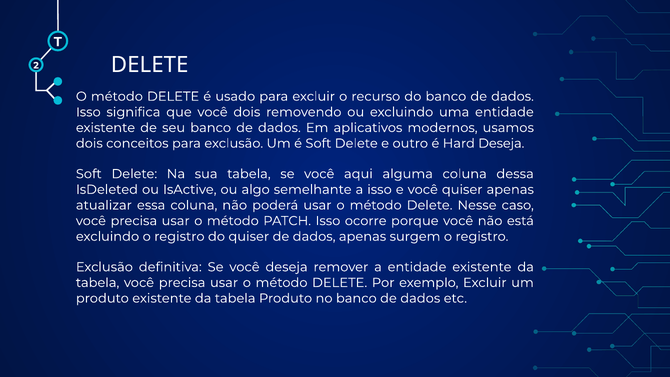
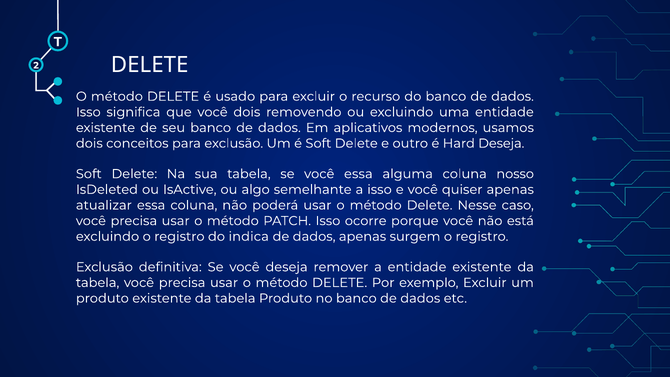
você aqui: aqui -> essa
dessa: dessa -> nosso
do quiser: quiser -> indica
